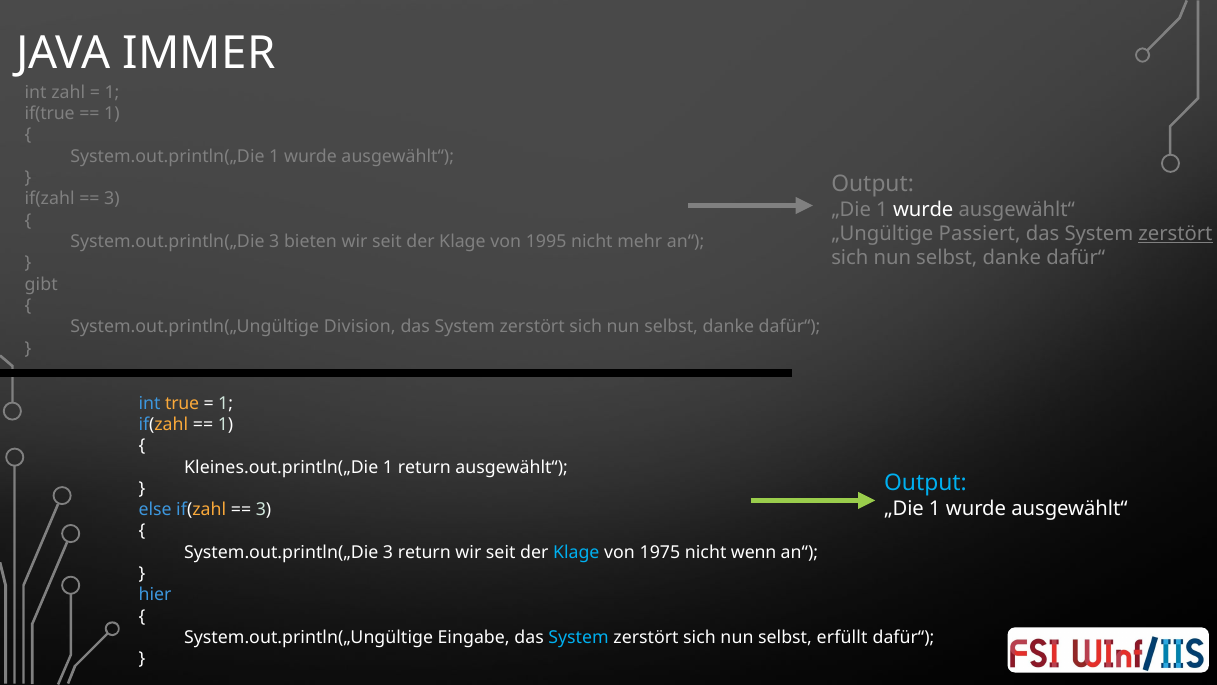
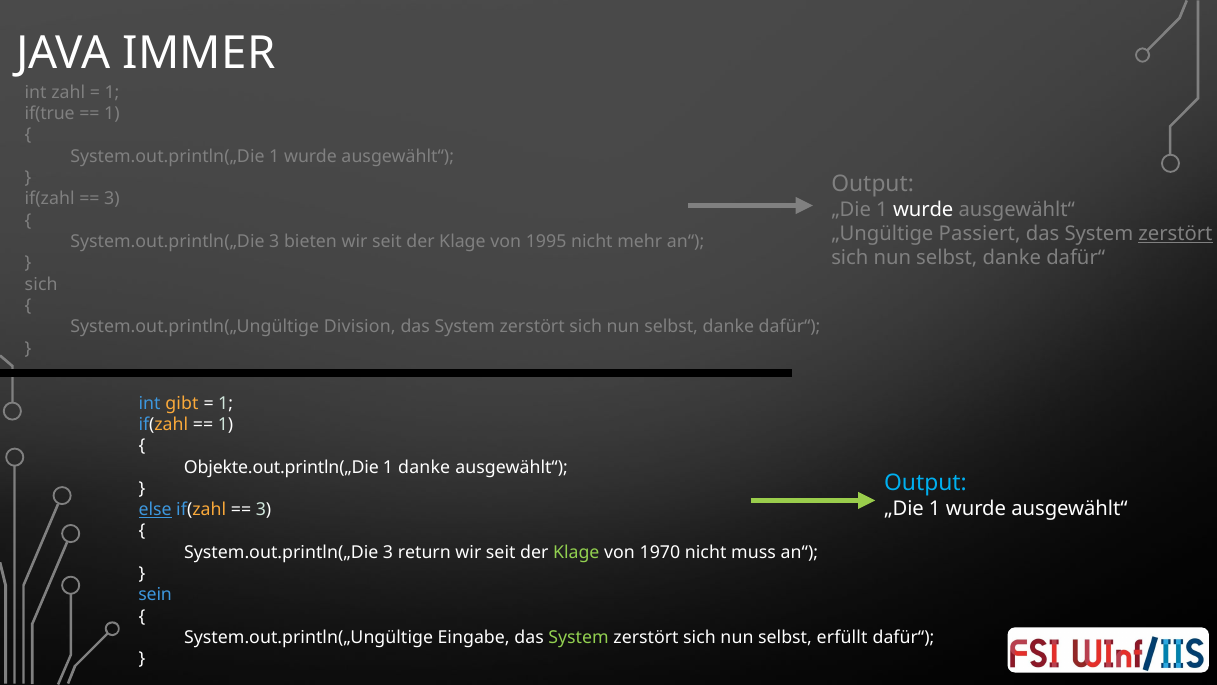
gibt at (41, 284): gibt -> sich
true: true -> gibt
Kleines.out.println(„Die: Kleines.out.println(„Die -> Objekte.out.println(„Die
1 return: return -> danke
else underline: none -> present
Klage at (576, 552) colour: light blue -> light green
1975: 1975 -> 1970
wenn: wenn -> muss
hier: hier -> sein
System at (579, 637) colour: light blue -> light green
